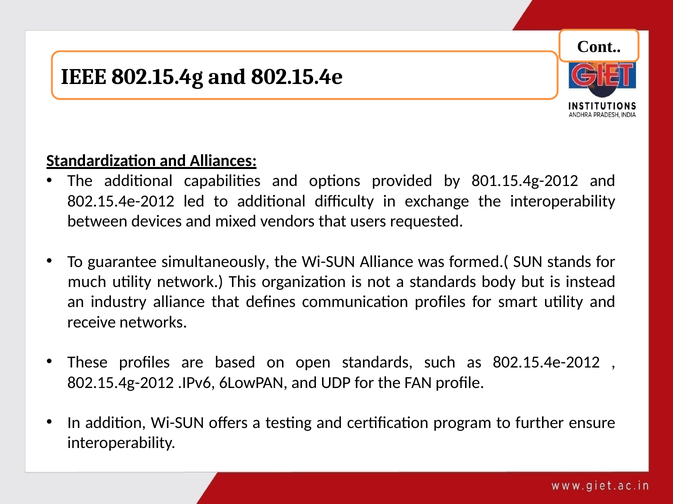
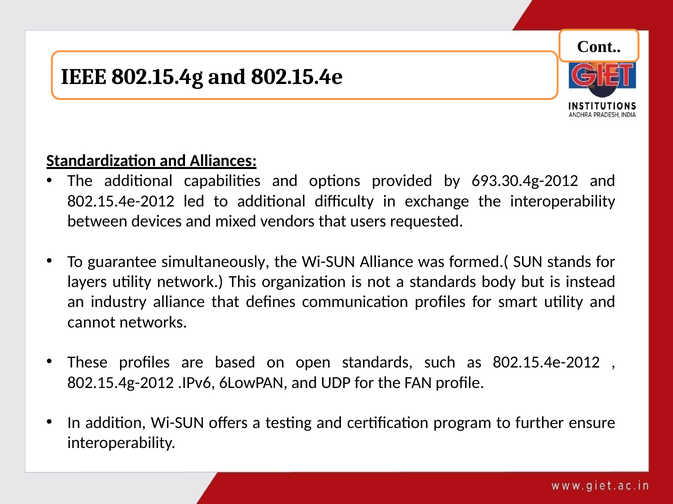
801.15.4g-2012: 801.15.4g-2012 -> 693.30.4g-2012
much: much -> layers
receive: receive -> cannot
